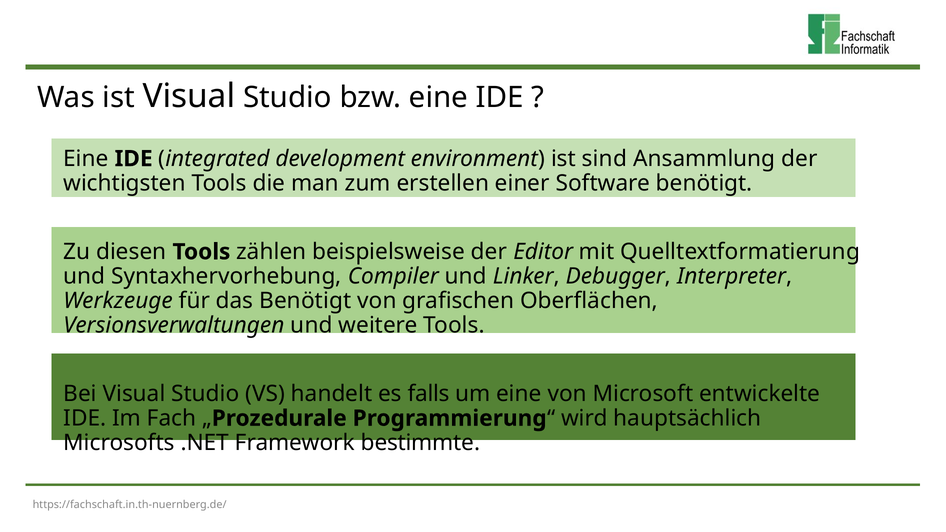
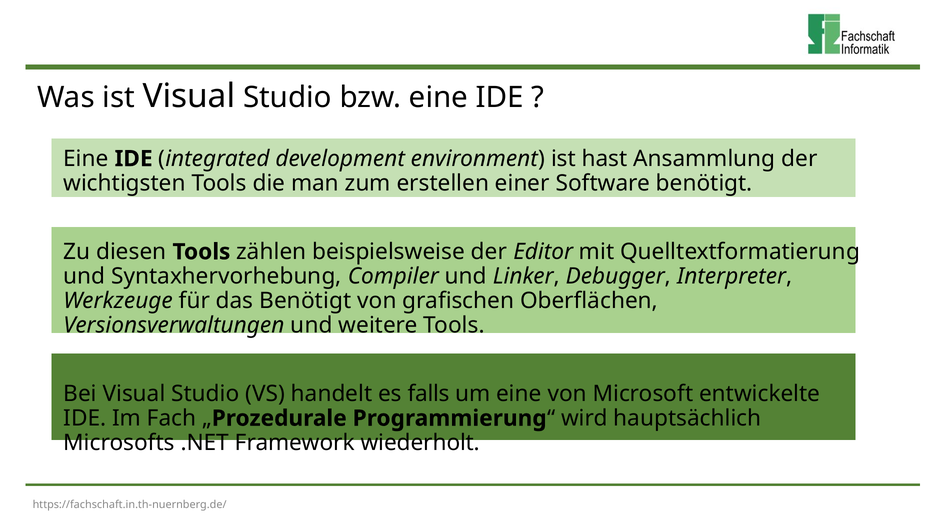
sind: sind -> hast
bestimmte: bestimmte -> wiederholt
